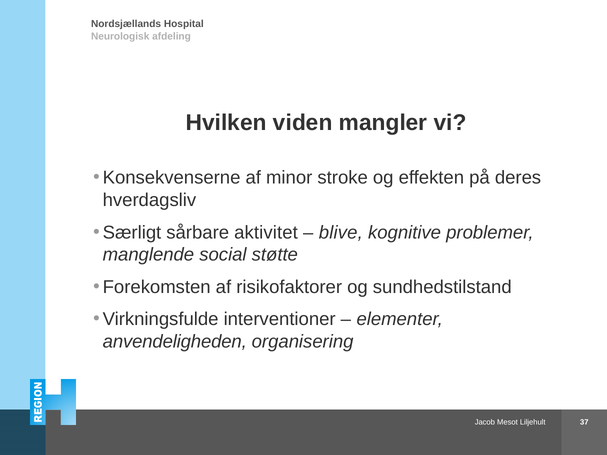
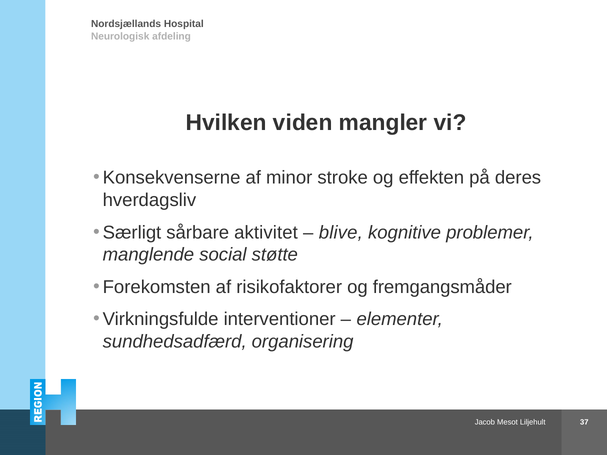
sundhedstilstand: sundhedstilstand -> fremgangsmåder
anvendeligheden: anvendeligheden -> sundhedsadfærd
